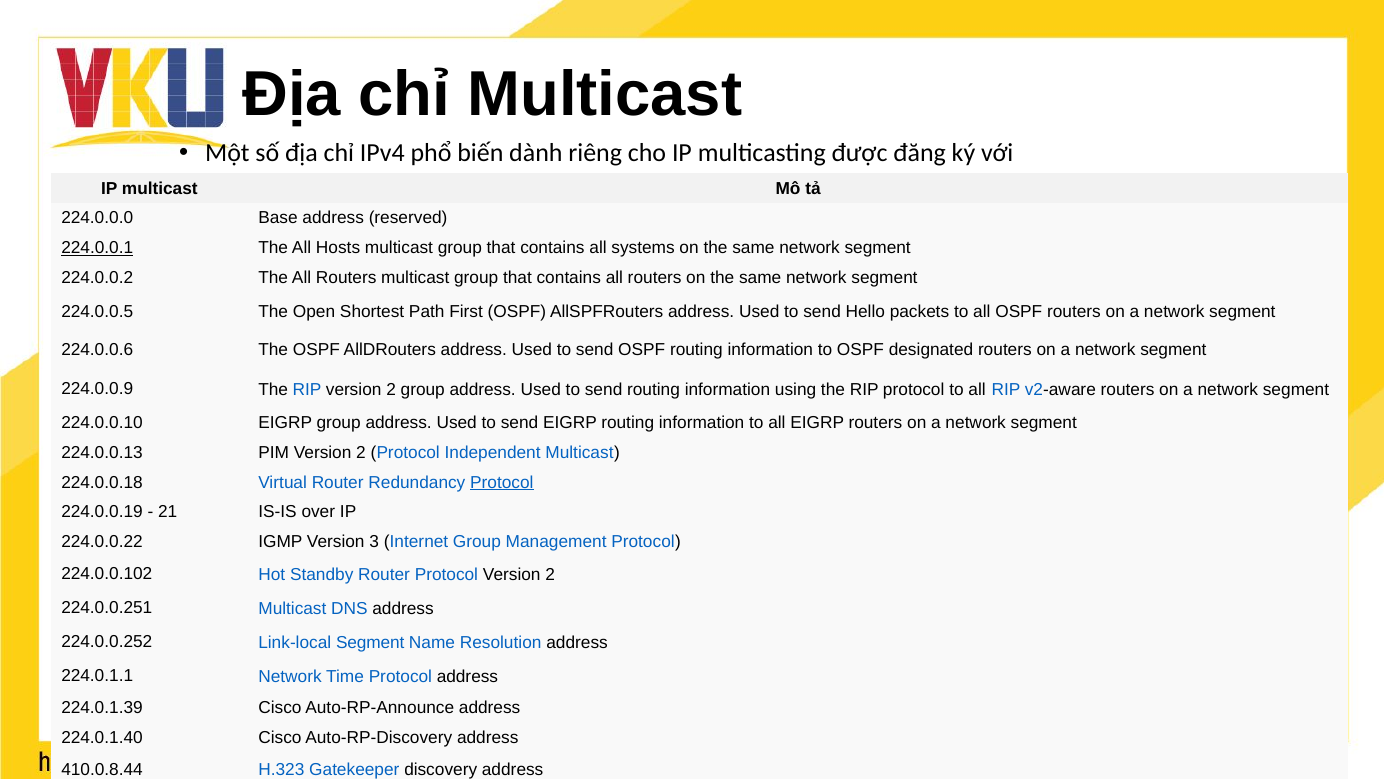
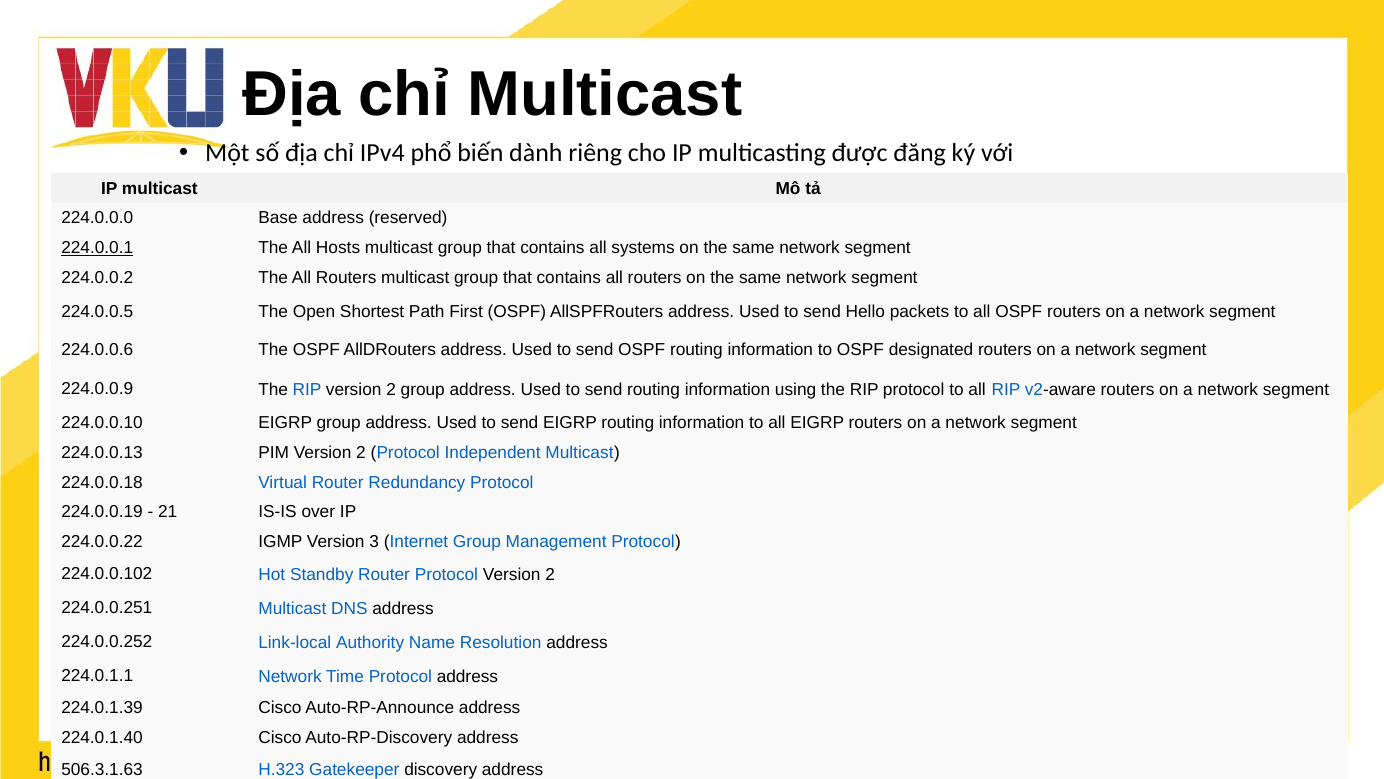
Protocol at (502, 482) underline: present -> none
Link-local Segment: Segment -> Authority
410.0.8.44: 410.0.8.44 -> 506.3.1.63
